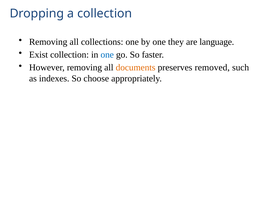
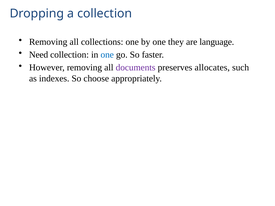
Exist: Exist -> Need
documents colour: orange -> purple
removed: removed -> allocates
